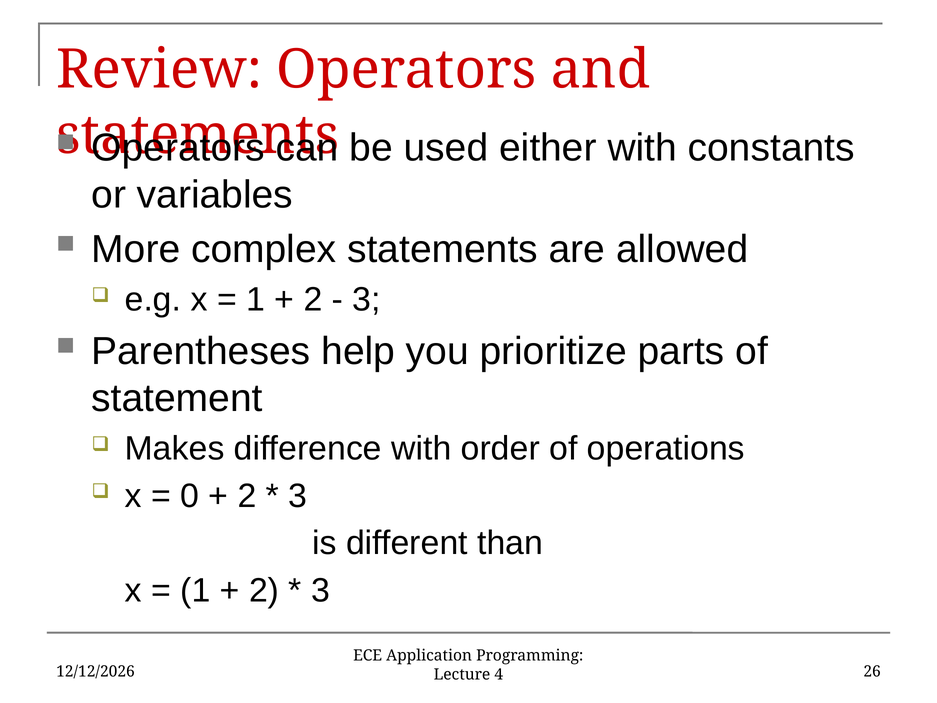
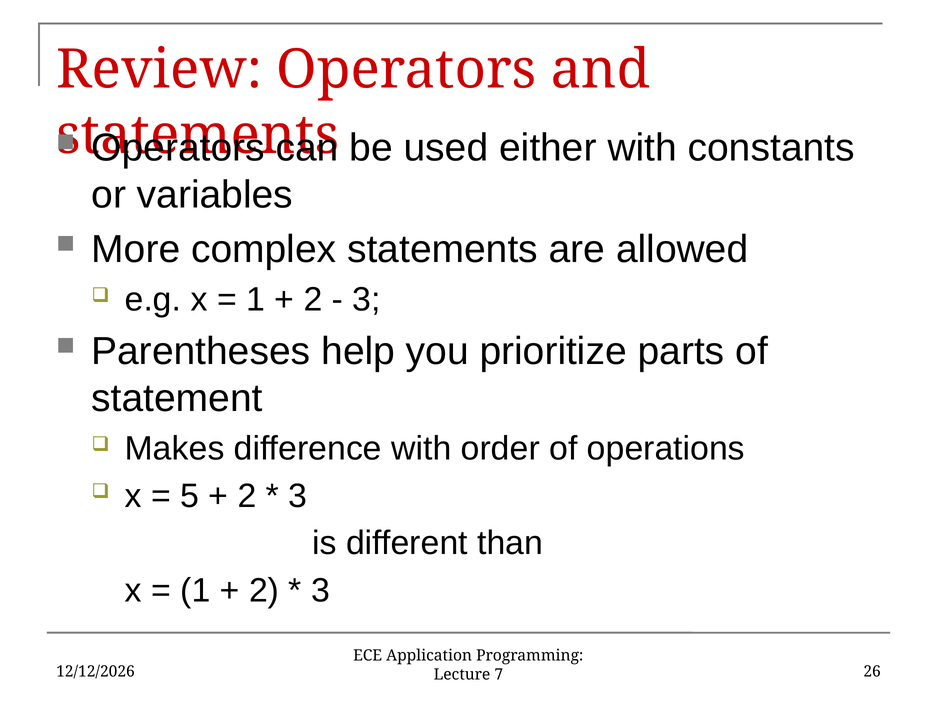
0: 0 -> 5
4: 4 -> 7
